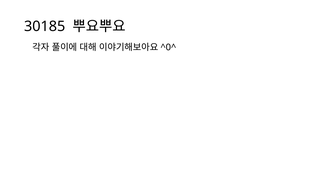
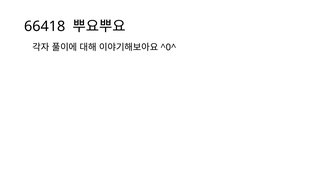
30185: 30185 -> 66418
